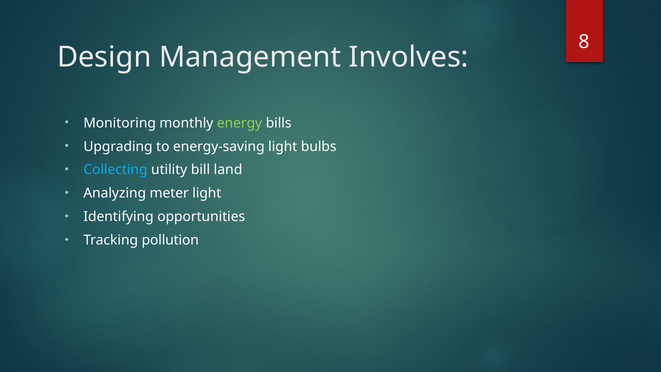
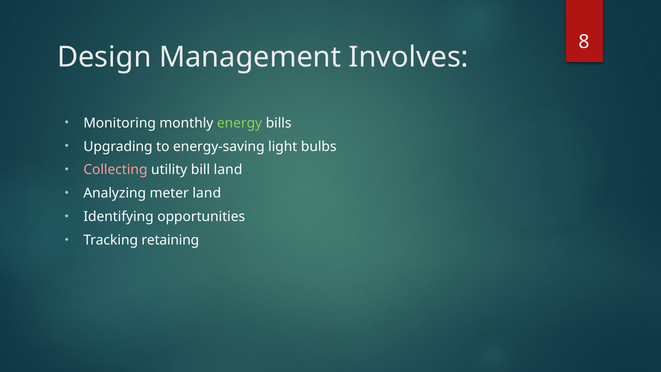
Collecting colour: light blue -> pink
meter light: light -> land
pollution: pollution -> retaining
